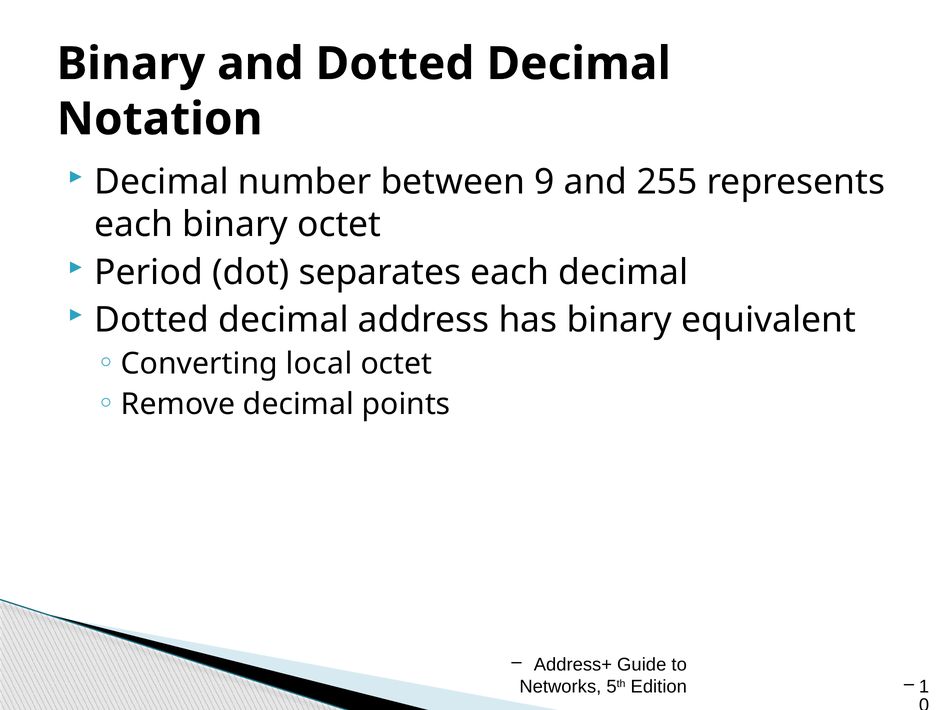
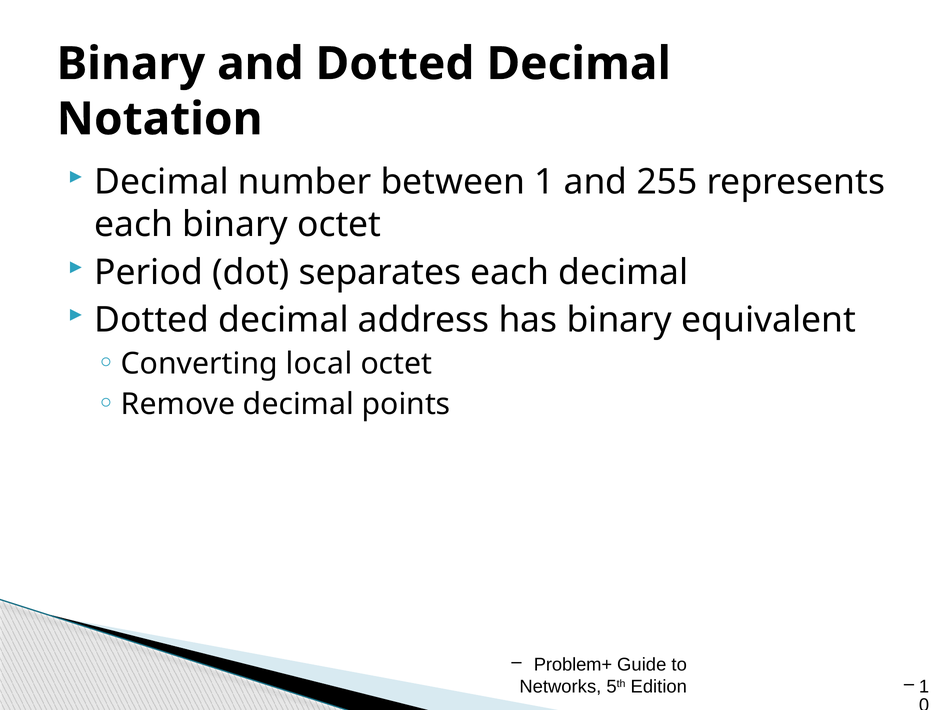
between 9: 9 -> 1
Address+: Address+ -> Problem+
